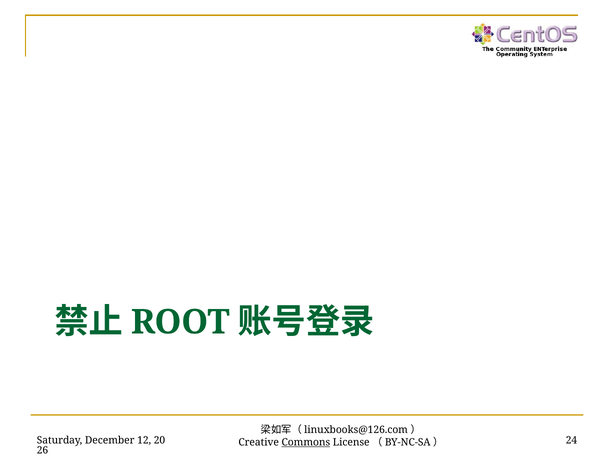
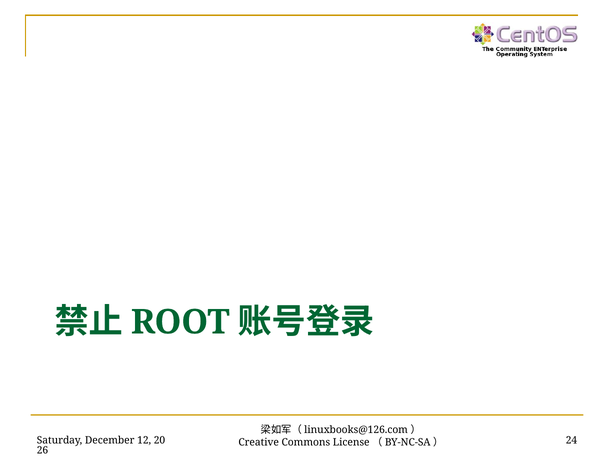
Commons underline: present -> none
